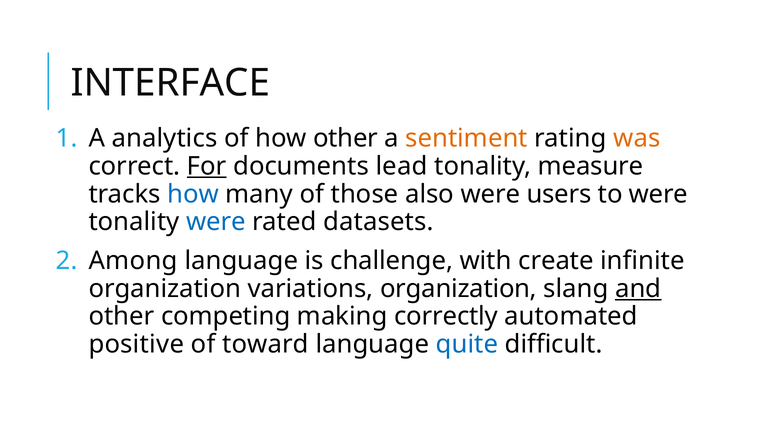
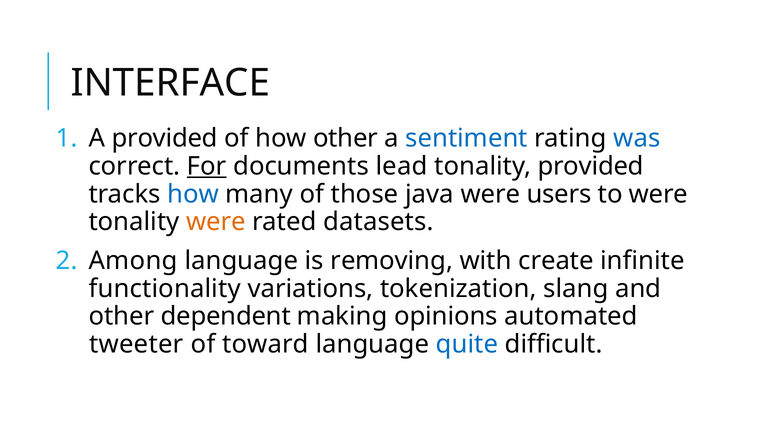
A analytics: analytics -> provided
sentiment colour: orange -> blue
was colour: orange -> blue
tonality measure: measure -> provided
also: also -> java
were at (216, 222) colour: blue -> orange
challenge: challenge -> removing
organization at (165, 289): organization -> functionality
variations organization: organization -> tokenization
and underline: present -> none
competing: competing -> dependent
correctly: correctly -> opinions
positive: positive -> tweeter
